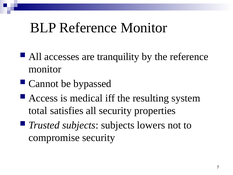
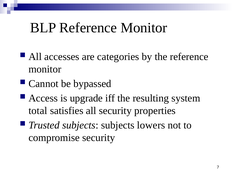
tranquility: tranquility -> categories
medical: medical -> upgrade
